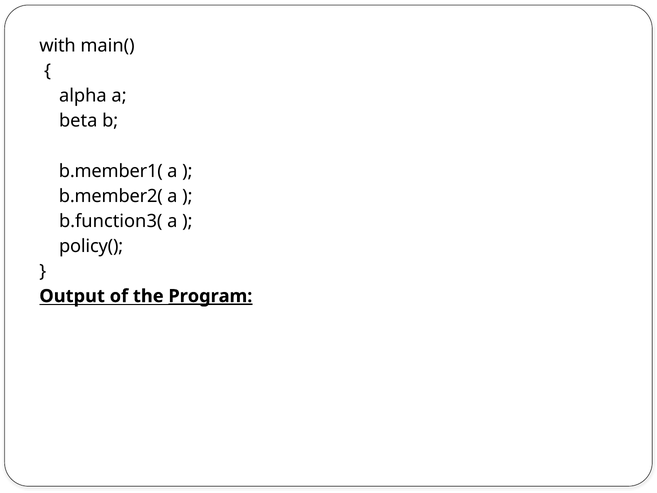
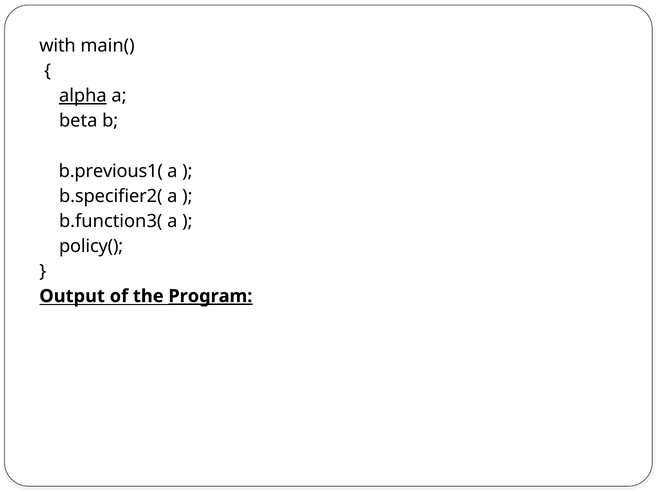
alpha underline: none -> present
b.member1(: b.member1( -> b.previous1(
b.member2(: b.member2( -> b.specifier2(
